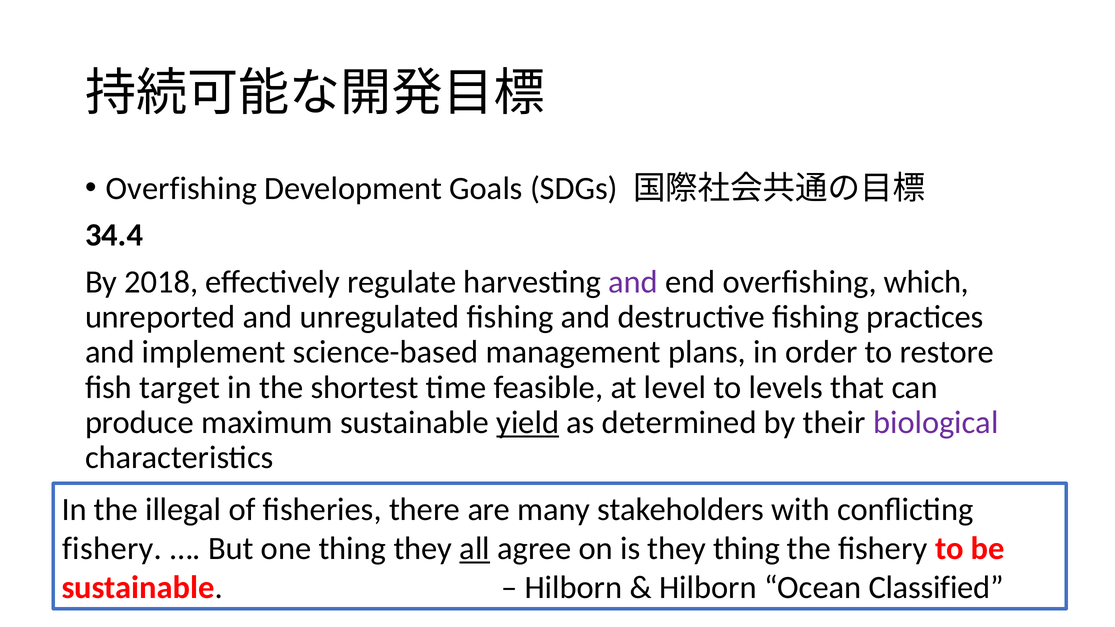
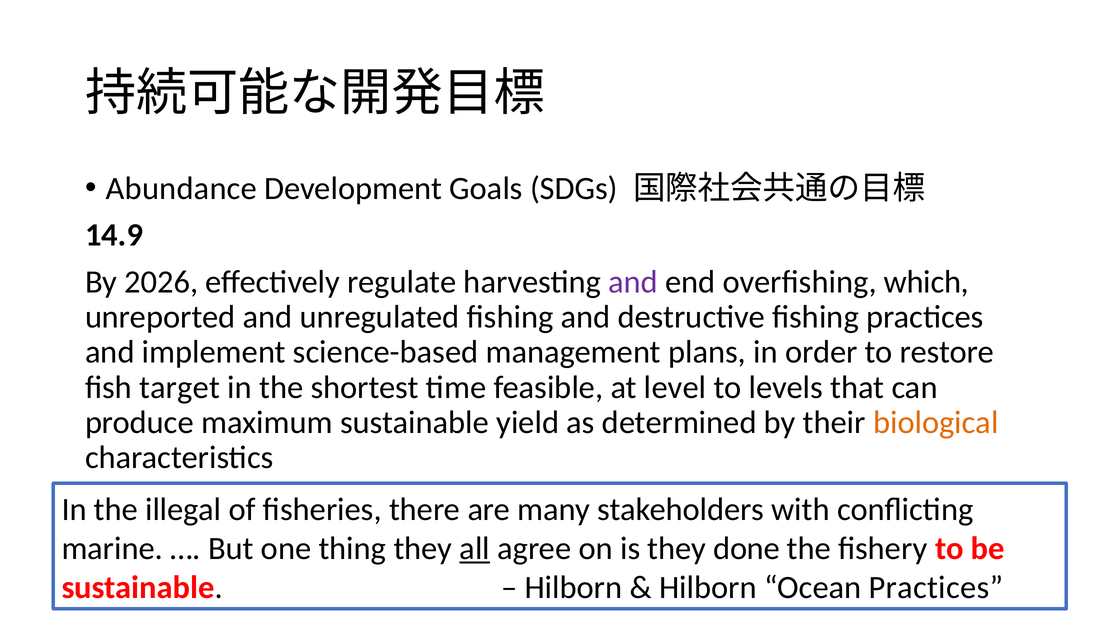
Overfishing at (181, 189): Overfishing -> Abundance
34.4: 34.4 -> 14.9
2018: 2018 -> 2026
yield underline: present -> none
biological colour: purple -> orange
fishery at (112, 548): fishery -> marine
they thing: thing -> done
Ocean Classified: Classified -> Practices
